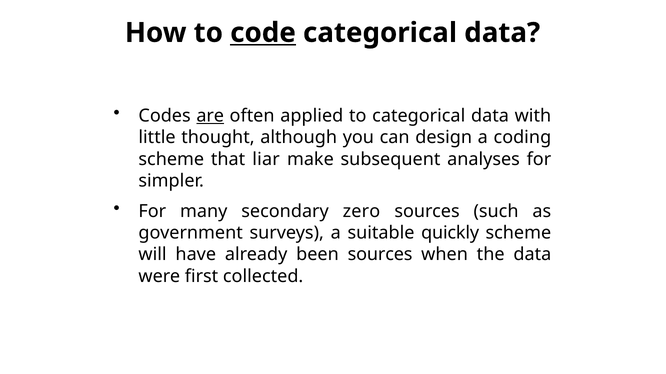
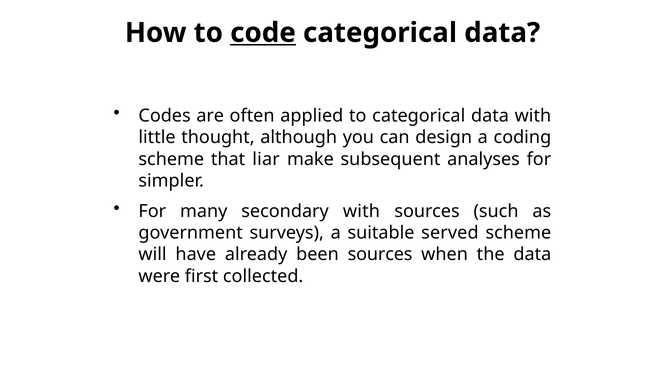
are underline: present -> none
secondary zero: zero -> with
quickly: quickly -> served
